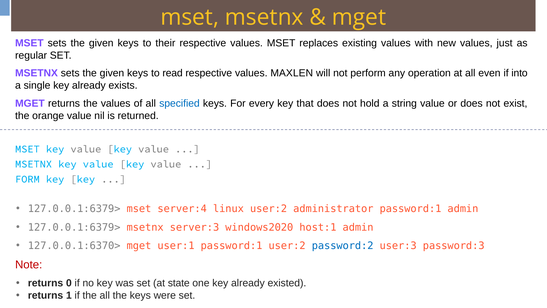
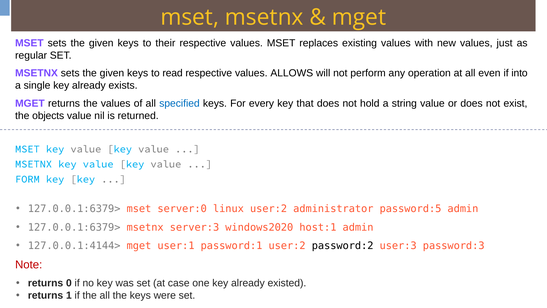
MAXLEN: MAXLEN -> ALLOWS
orange: orange -> objects
server:4: server:4 -> server:0
administrator password:1: password:1 -> password:5
127.0.0.1:6370>: 127.0.0.1:6370> -> 127.0.0.1:4144>
password:2 colour: blue -> black
state: state -> case
